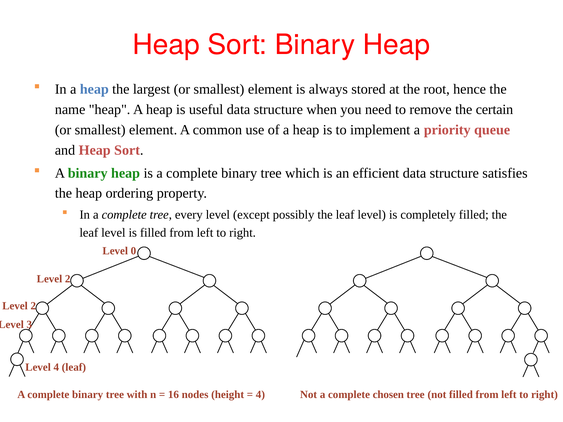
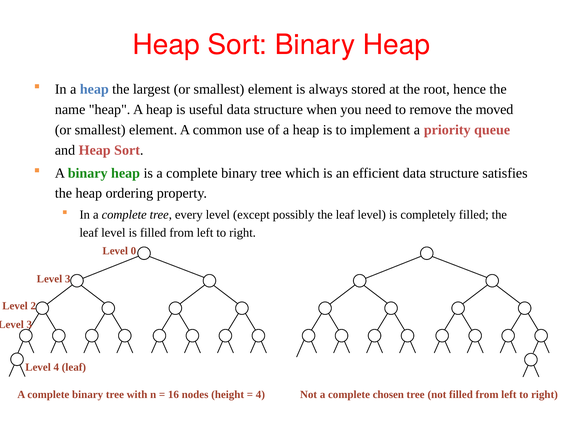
certain: certain -> moved
2 at (68, 279): 2 -> 3
